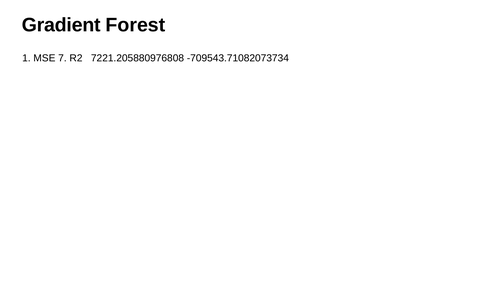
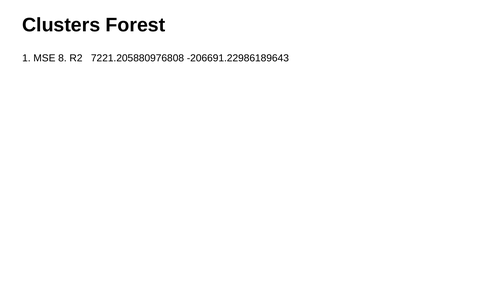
Gradient: Gradient -> Clusters
7: 7 -> 8
-709543.71082073734: -709543.71082073734 -> -206691.22986189643
